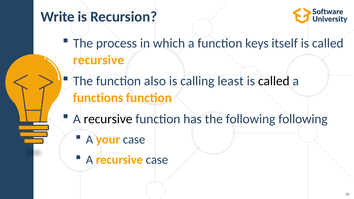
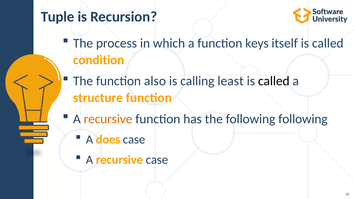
Write: Write -> Tuple
recursive at (99, 60): recursive -> condition
functions: functions -> structure
recursive at (108, 119) colour: black -> orange
your: your -> does
